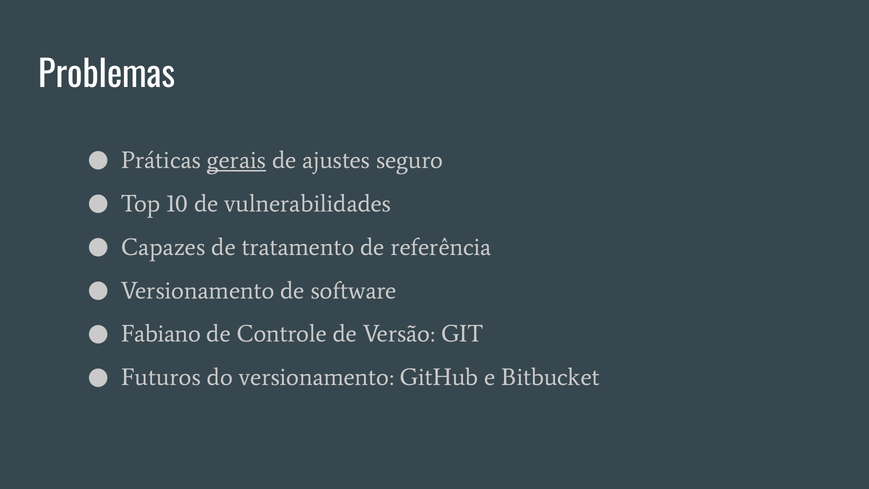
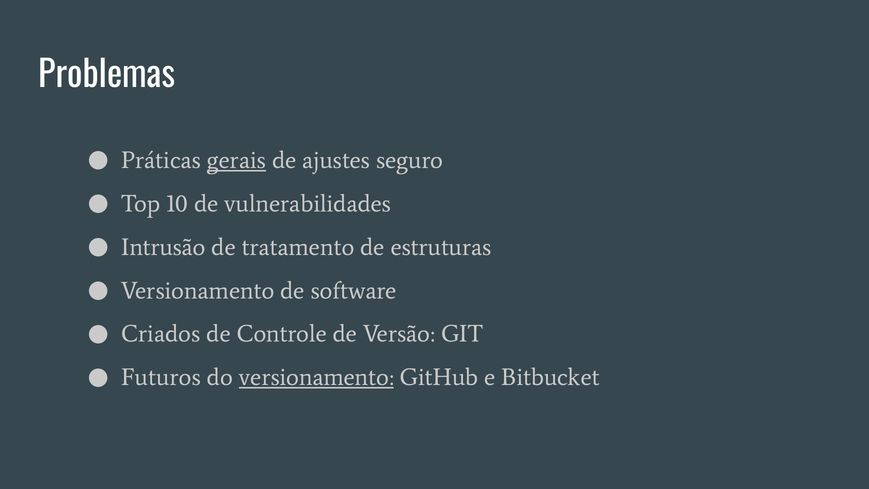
Capazes: Capazes -> Intrusão
referência: referência -> estruturas
Fabiano: Fabiano -> Criados
versionamento at (316, 377) underline: none -> present
